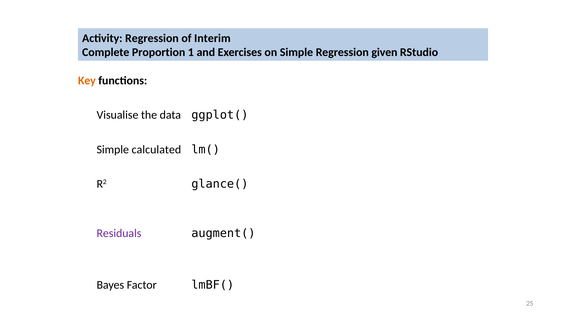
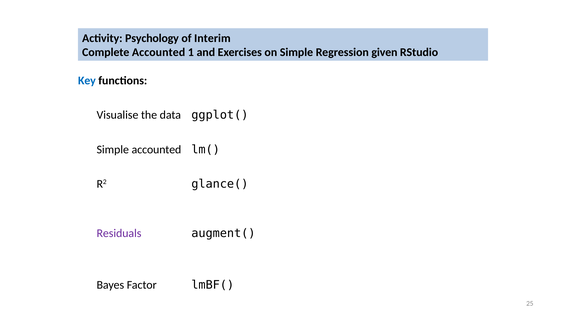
Activity Regression: Regression -> Psychology
Complete Proportion: Proportion -> Accounted
Key colour: orange -> blue
Simple calculated: calculated -> accounted
